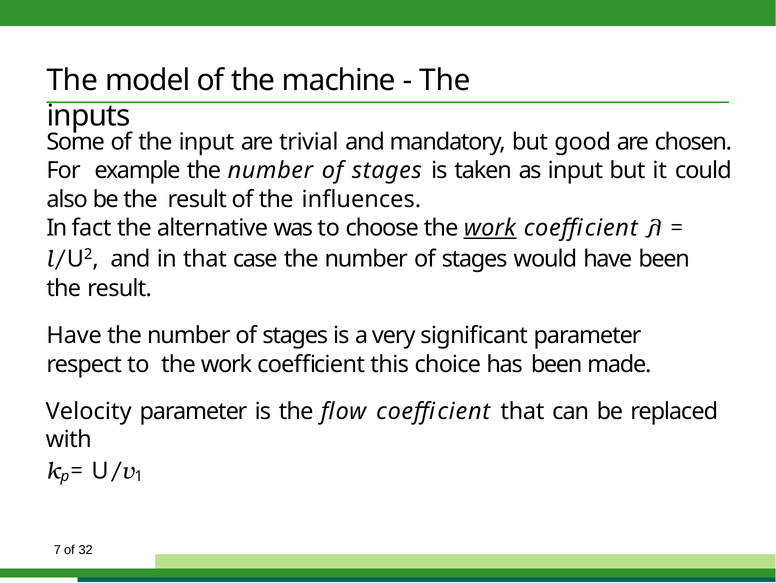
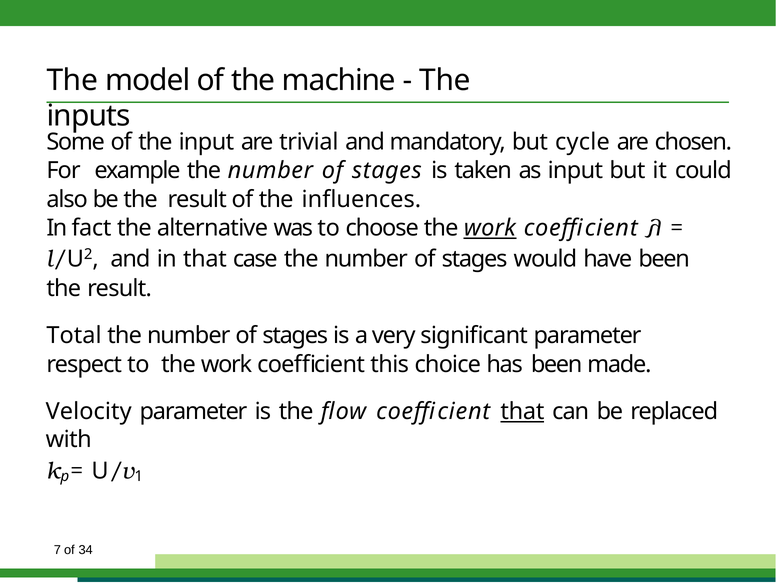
good: good -> cycle
Have at (74, 335): Have -> Total
that at (522, 411) underline: none -> present
32: 32 -> 34
